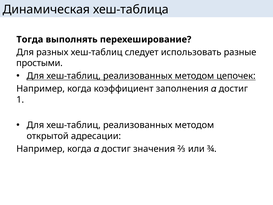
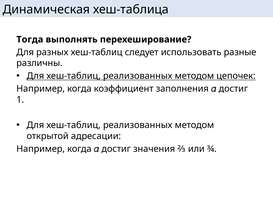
простыми: простыми -> различны
